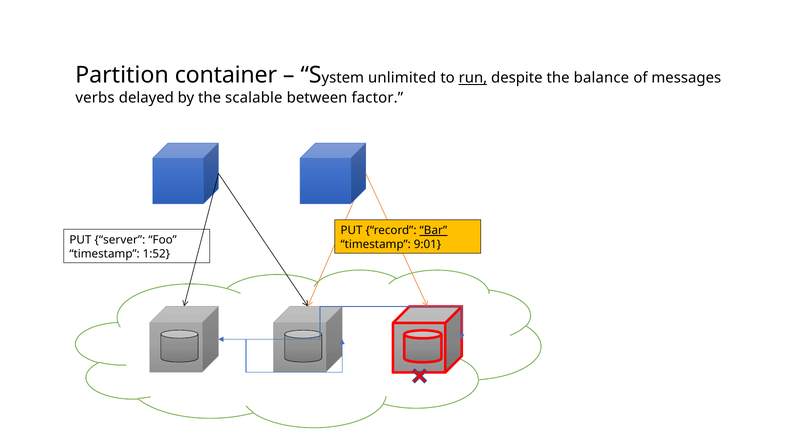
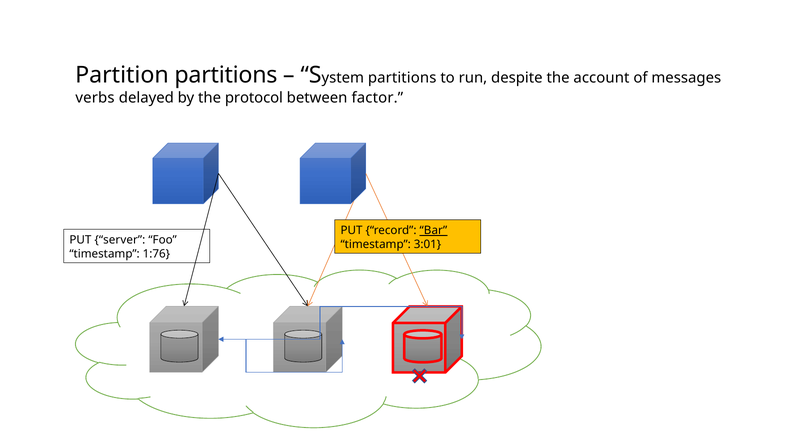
Partition container: container -> partitions
unlimited at (402, 78): unlimited -> partitions
run underline: present -> none
balance: balance -> account
scalable: scalable -> protocol
9:01: 9:01 -> 3:01
1:52: 1:52 -> 1:76
